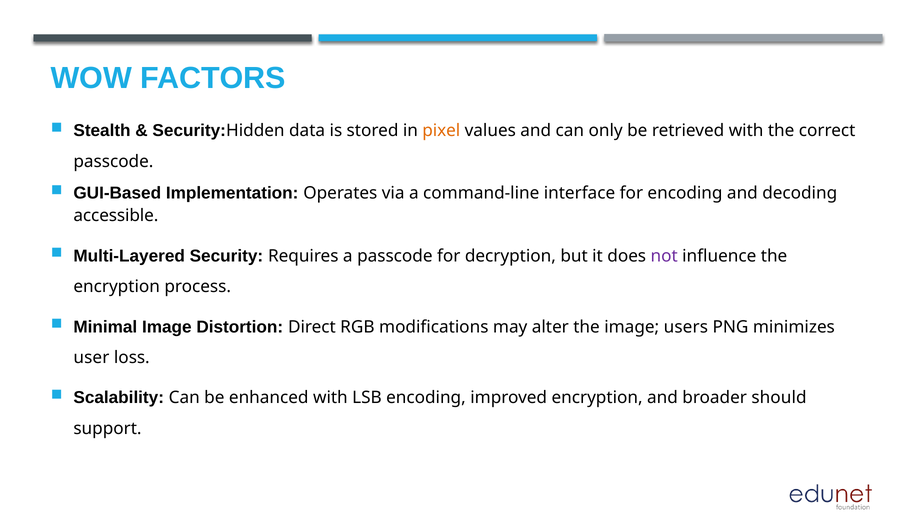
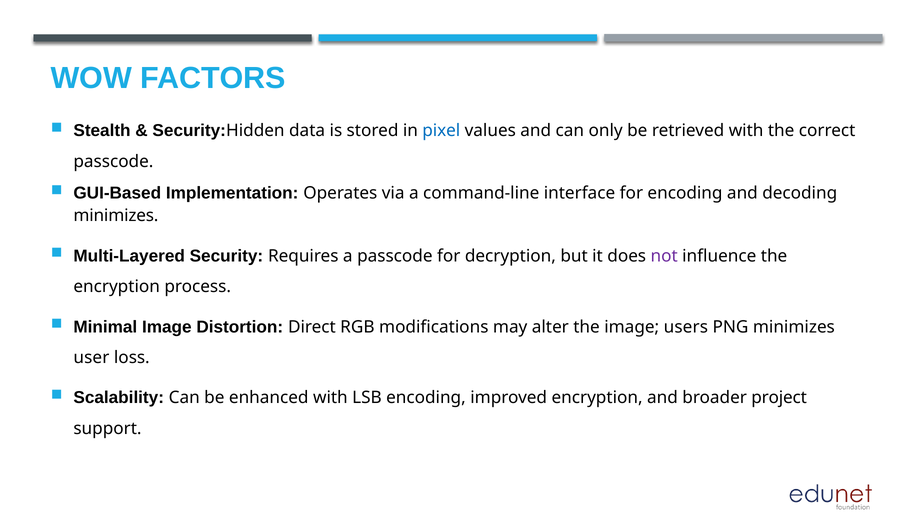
pixel colour: orange -> blue
accessible at (116, 216): accessible -> minimizes
should: should -> project
